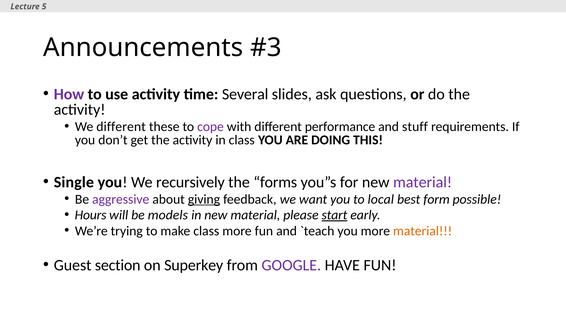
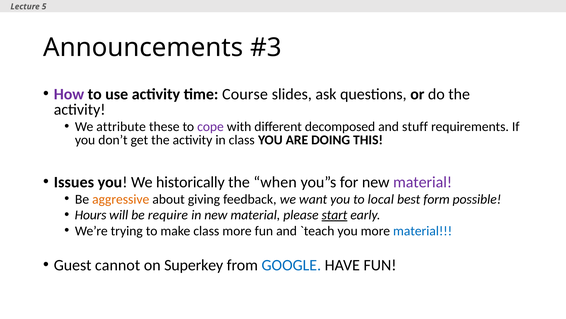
Several: Several -> Course
We different: different -> attribute
performance: performance -> decomposed
Single: Single -> Issues
recursively: recursively -> historically
forms: forms -> when
aggressive colour: purple -> orange
giving underline: present -> none
models: models -> require
material at (423, 230) colour: orange -> blue
section: section -> cannot
GOOGLE colour: purple -> blue
